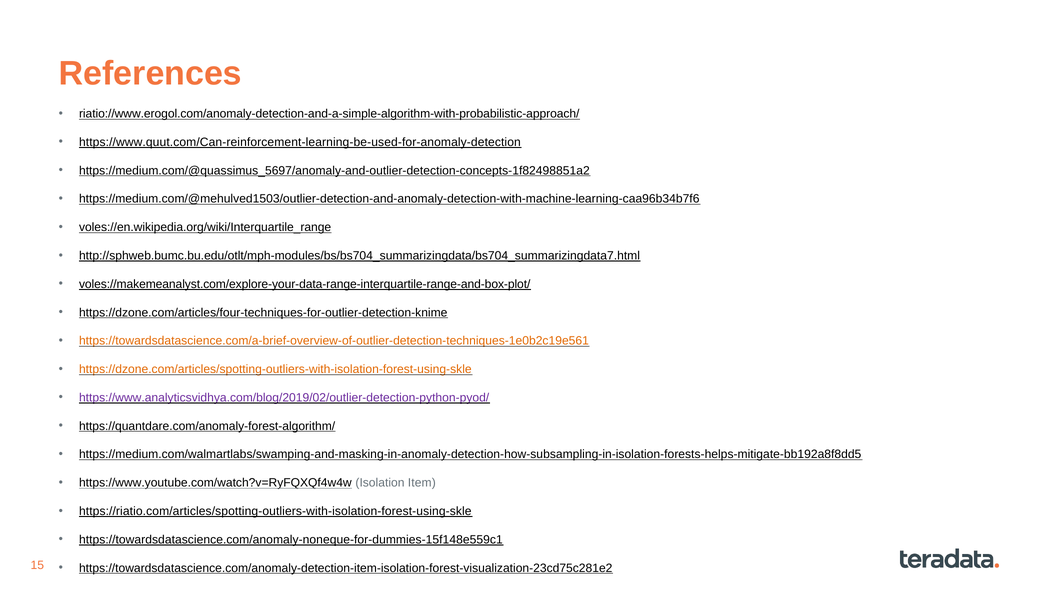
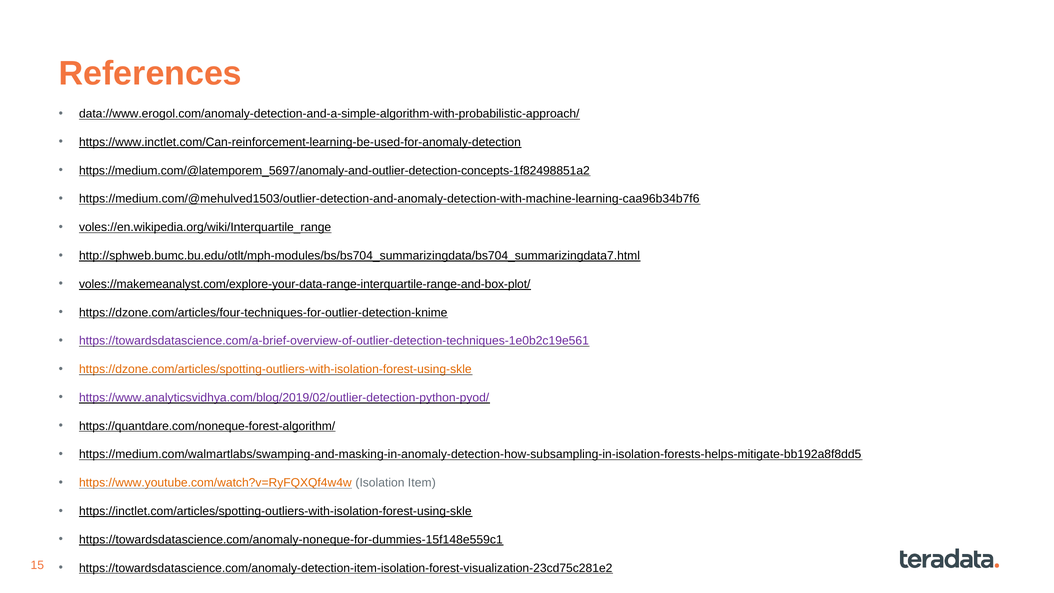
riatio://www.erogol.com/anomaly-detection-and-a-simple-algorithm-with-probabilistic-approach/: riatio://www.erogol.com/anomaly-detection-and-a-simple-algorithm-with-probabilistic-approach/ -> data://www.erogol.com/anomaly-detection-and-a-simple-algorithm-with-probabilistic-approach/
https://www.quut.com/Can-reinforcement-learning-be-used-for-anomaly-detection: https://www.quut.com/Can-reinforcement-learning-be-used-for-anomaly-detection -> https://www.inctlet.com/Can-reinforcement-learning-be-used-for-anomaly-detection
https://medium.com/@quassimus_5697/anomaly-and-outlier-detection-concepts-1f82498851a2: https://medium.com/@quassimus_5697/anomaly-and-outlier-detection-concepts-1f82498851a2 -> https://medium.com/@latemporem_5697/anomaly-and-outlier-detection-concepts-1f82498851a2
https://towardsdatascience.com/a-brief-overview-of-outlier-detection-techniques-1e0b2c19e561 colour: orange -> purple
https://quantdare.com/anomaly-forest-algorithm/: https://quantdare.com/anomaly-forest-algorithm/ -> https://quantdare.com/noneque-forest-algorithm/
https://www.youtube.com/watch?v=RyFQXQf4w4w colour: black -> orange
https://riatio.com/articles/spotting-outliers-with-isolation-forest-using-skle: https://riatio.com/articles/spotting-outliers-with-isolation-forest-using-skle -> https://inctlet.com/articles/spotting-outliers-with-isolation-forest-using-skle
